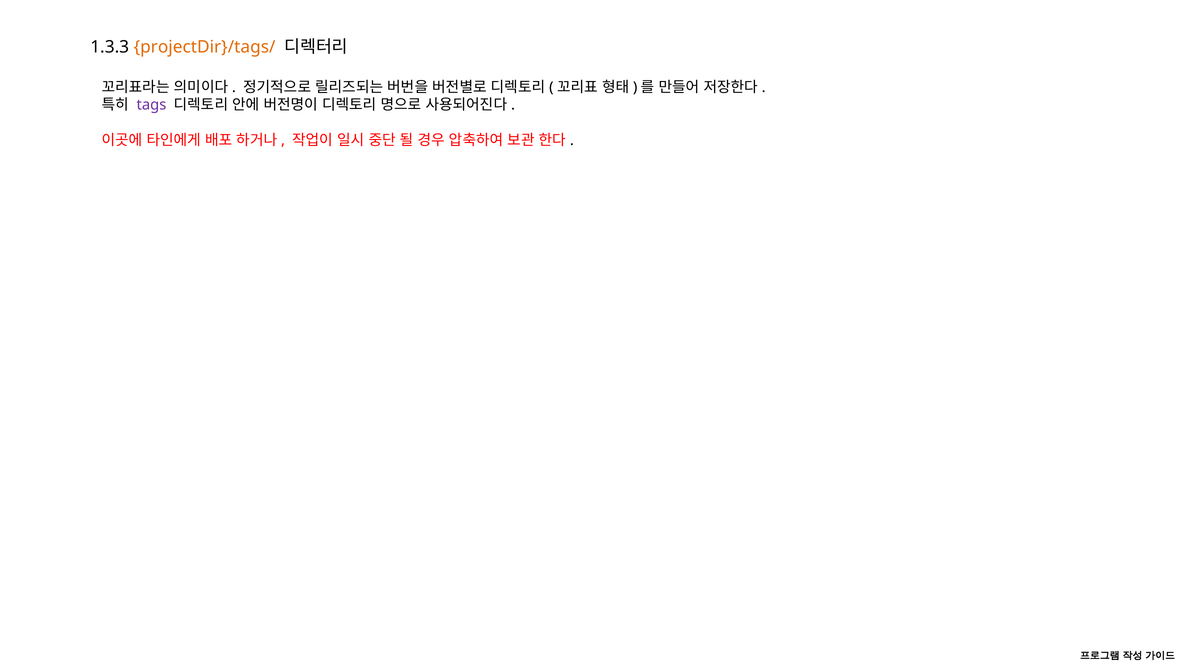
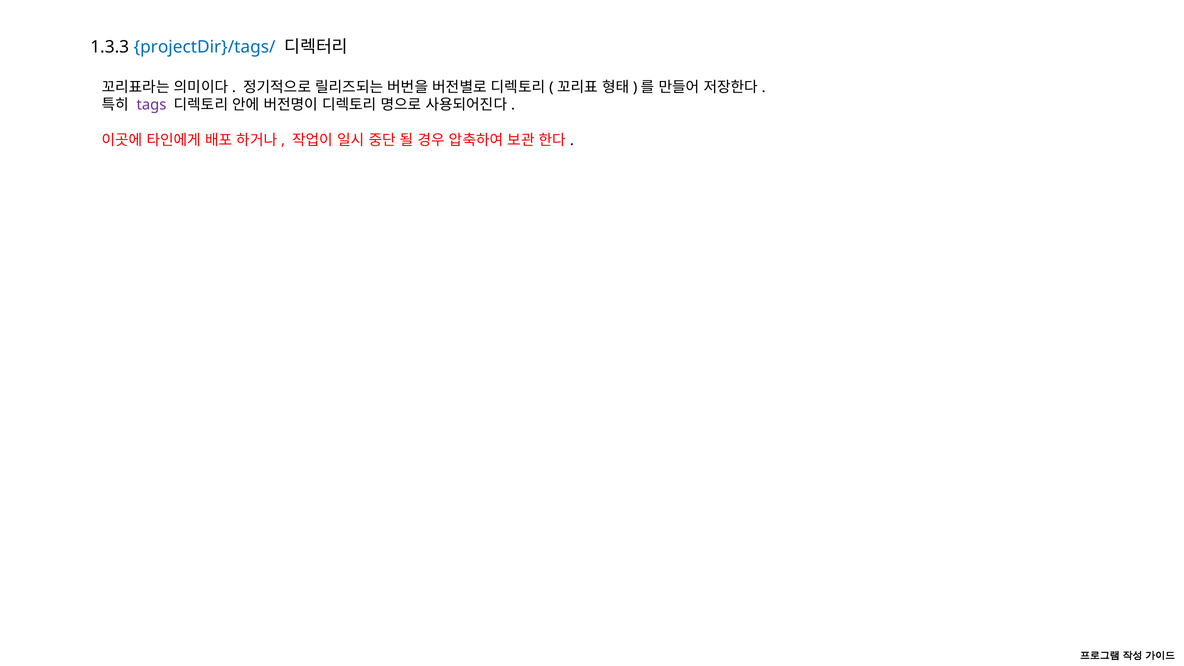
projectDir}/tags/ colour: orange -> blue
